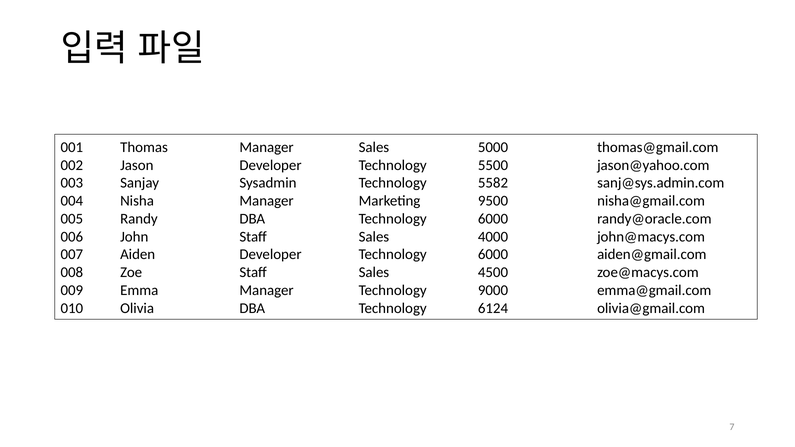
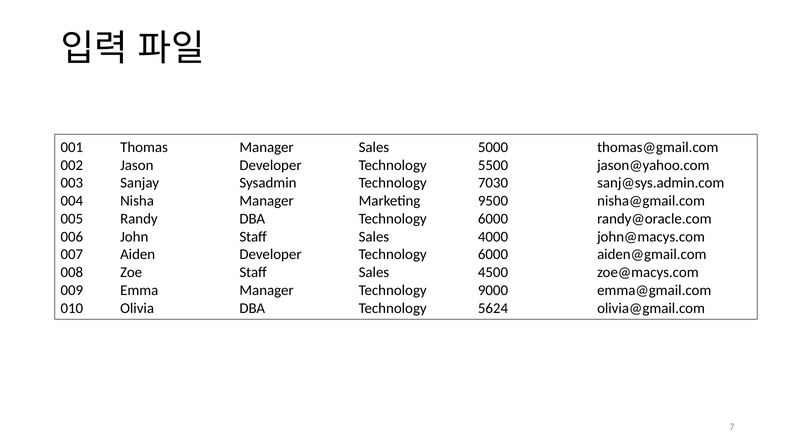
5582: 5582 -> 7030
6124: 6124 -> 5624
